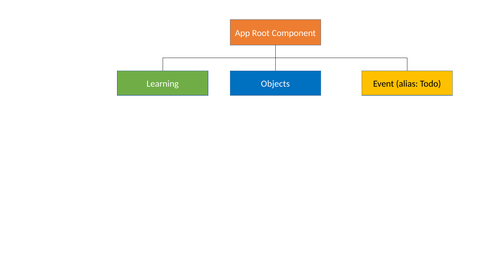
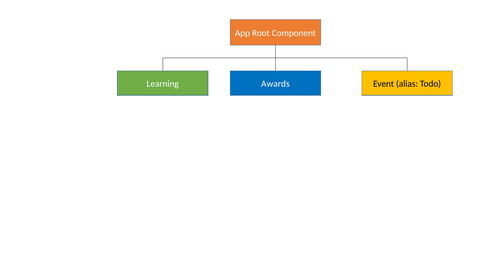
Objects: Objects -> Awards
